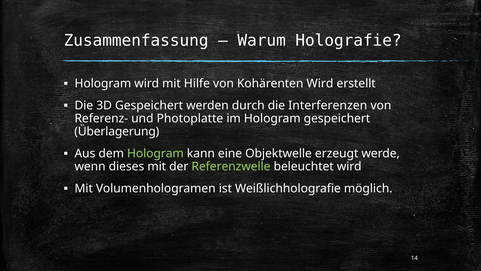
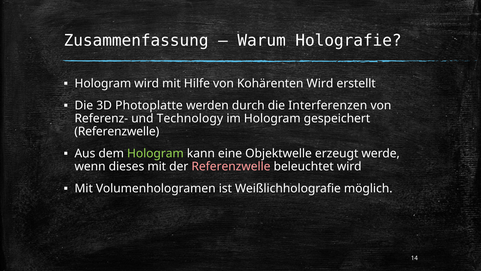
3D Gespeichert: Gespeichert -> Photoplatte
Photoplatte: Photoplatte -> Technology
Überlagerung at (117, 131): Überlagerung -> Referenzwelle
Referenzwelle at (231, 166) colour: light green -> pink
